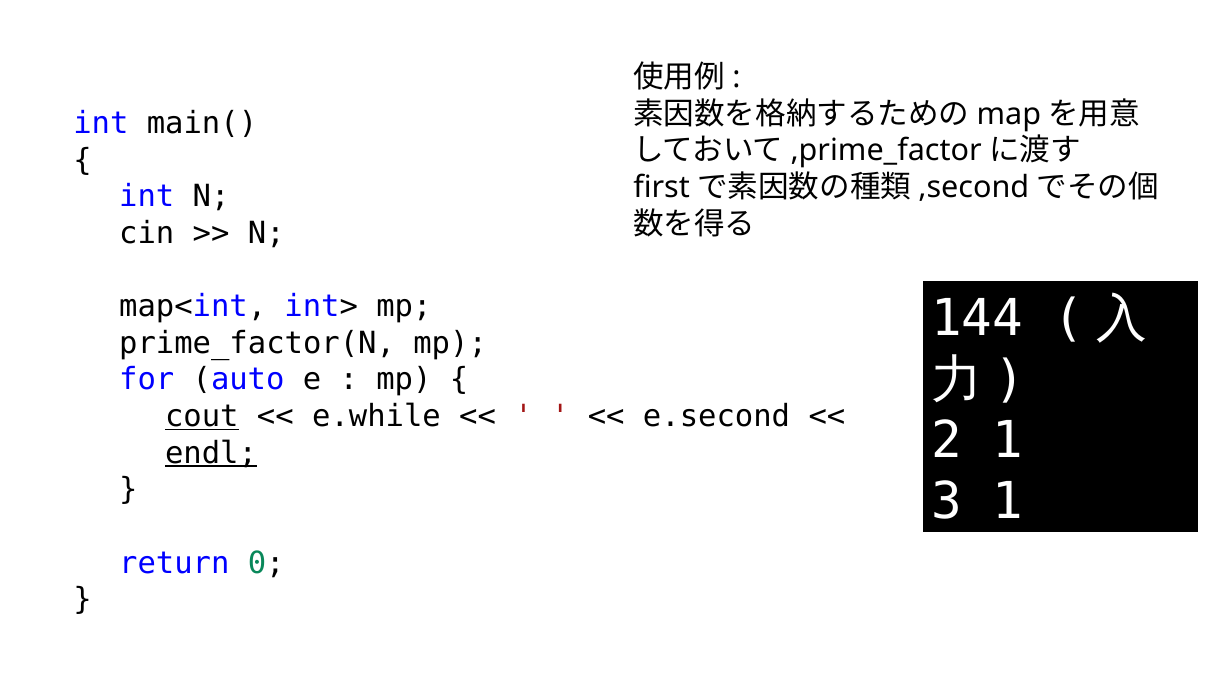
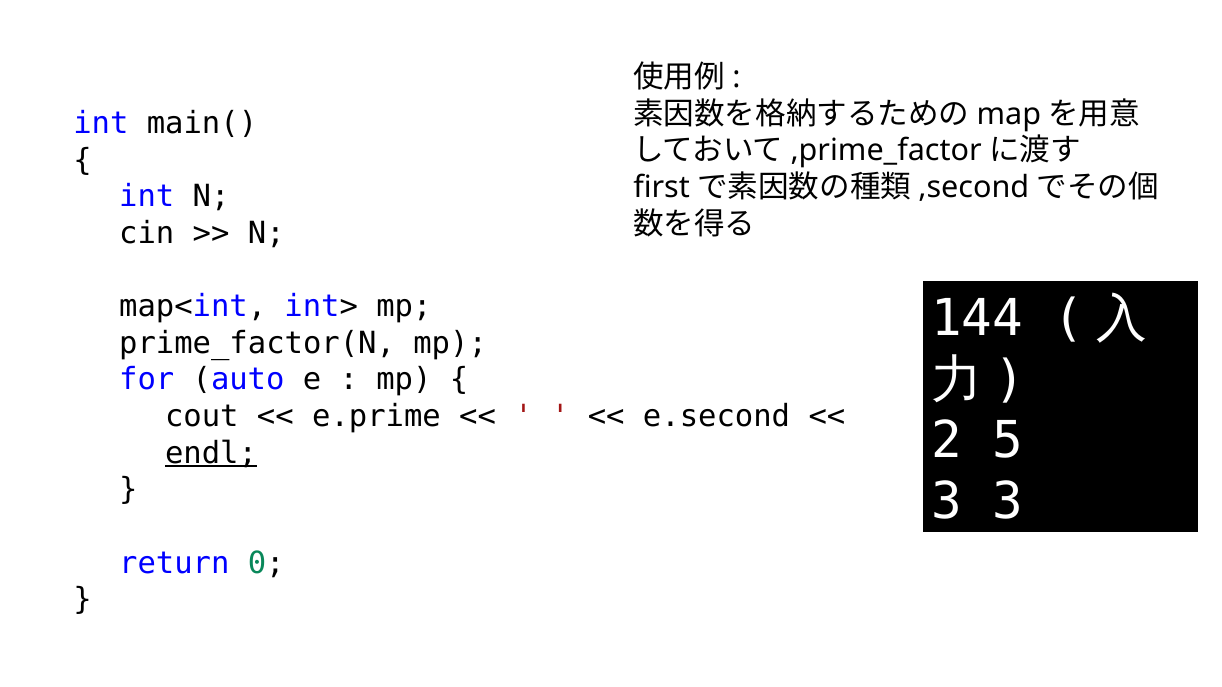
cout underline: present -> none
e.while: e.while -> e.prime
2 1: 1 -> 5
3 1: 1 -> 3
